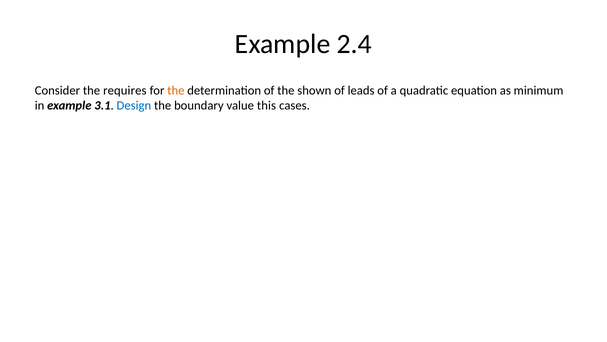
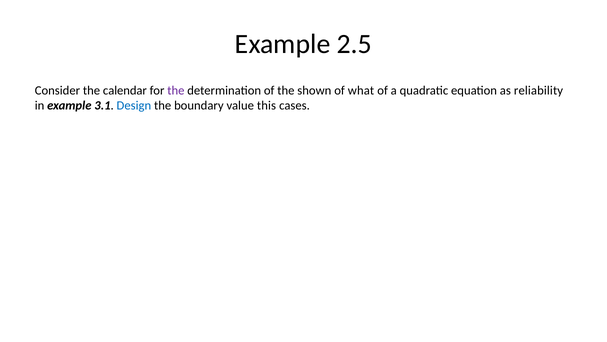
2.4: 2.4 -> 2.5
requires: requires -> calendar
the at (176, 90) colour: orange -> purple
leads: leads -> what
minimum: minimum -> reliability
